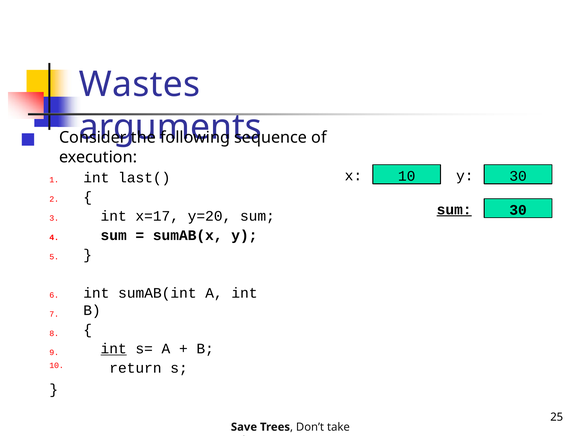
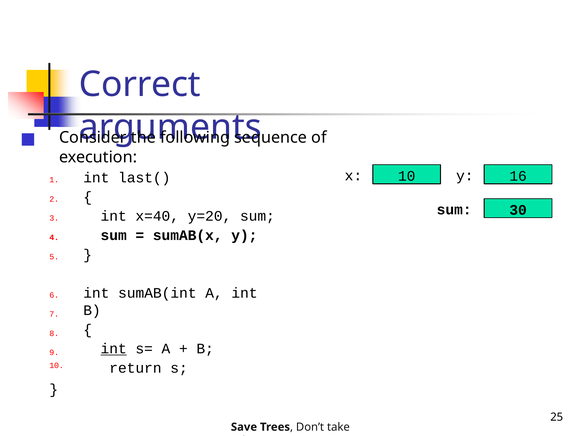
Wastes: Wastes -> Correct
x 30: 30 -> 16
sum at (454, 209) underline: present -> none
x=17: x=17 -> x=40
